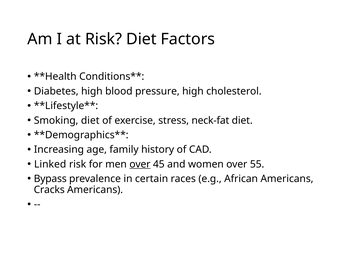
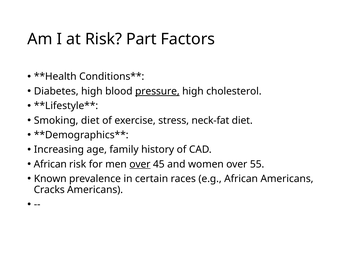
Risk Diet: Diet -> Part
pressure underline: none -> present
Linked at (50, 164): Linked -> African
Bypass: Bypass -> Known
